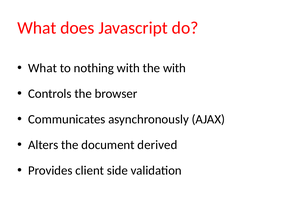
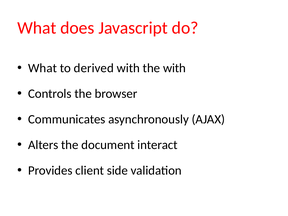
nothing: nothing -> derived
derived: derived -> interact
